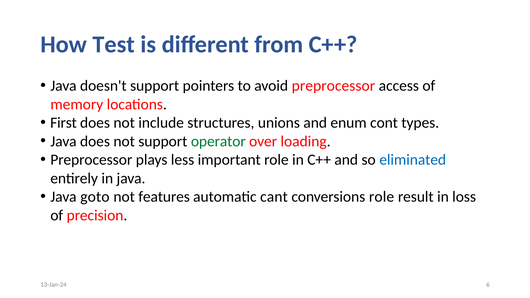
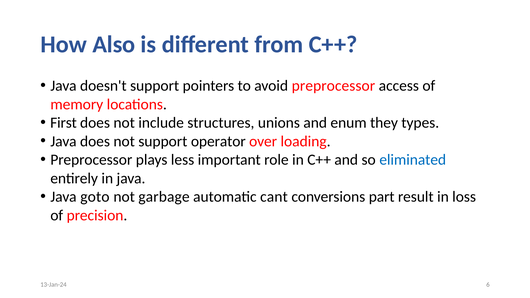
Test: Test -> Also
cont: cont -> they
operator colour: green -> black
features: features -> garbage
conversions role: role -> part
